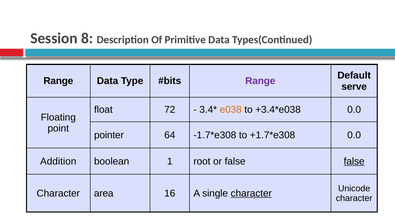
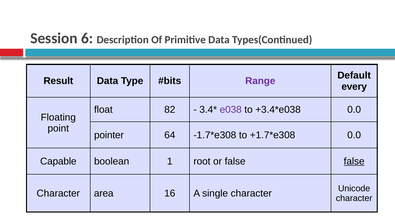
8: 8 -> 6
Range at (58, 81): Range -> Result
serve: serve -> every
72: 72 -> 82
e038 colour: orange -> purple
Addition: Addition -> Capable
character at (251, 193) underline: present -> none
